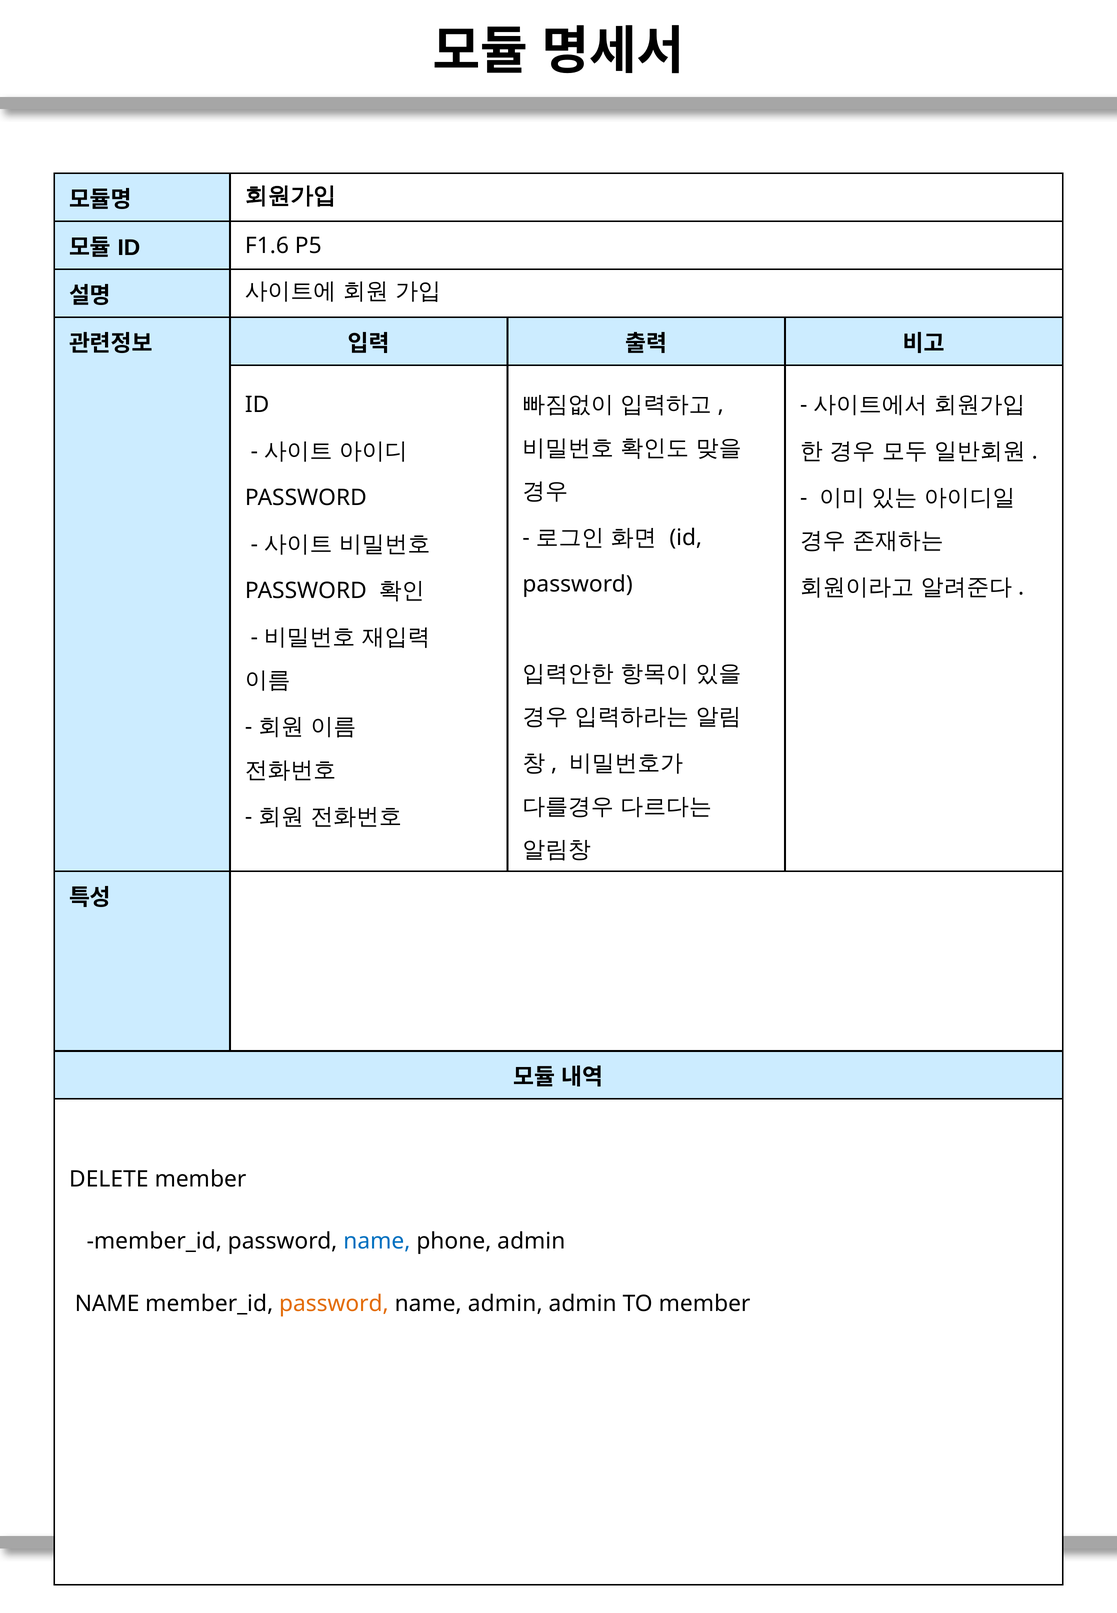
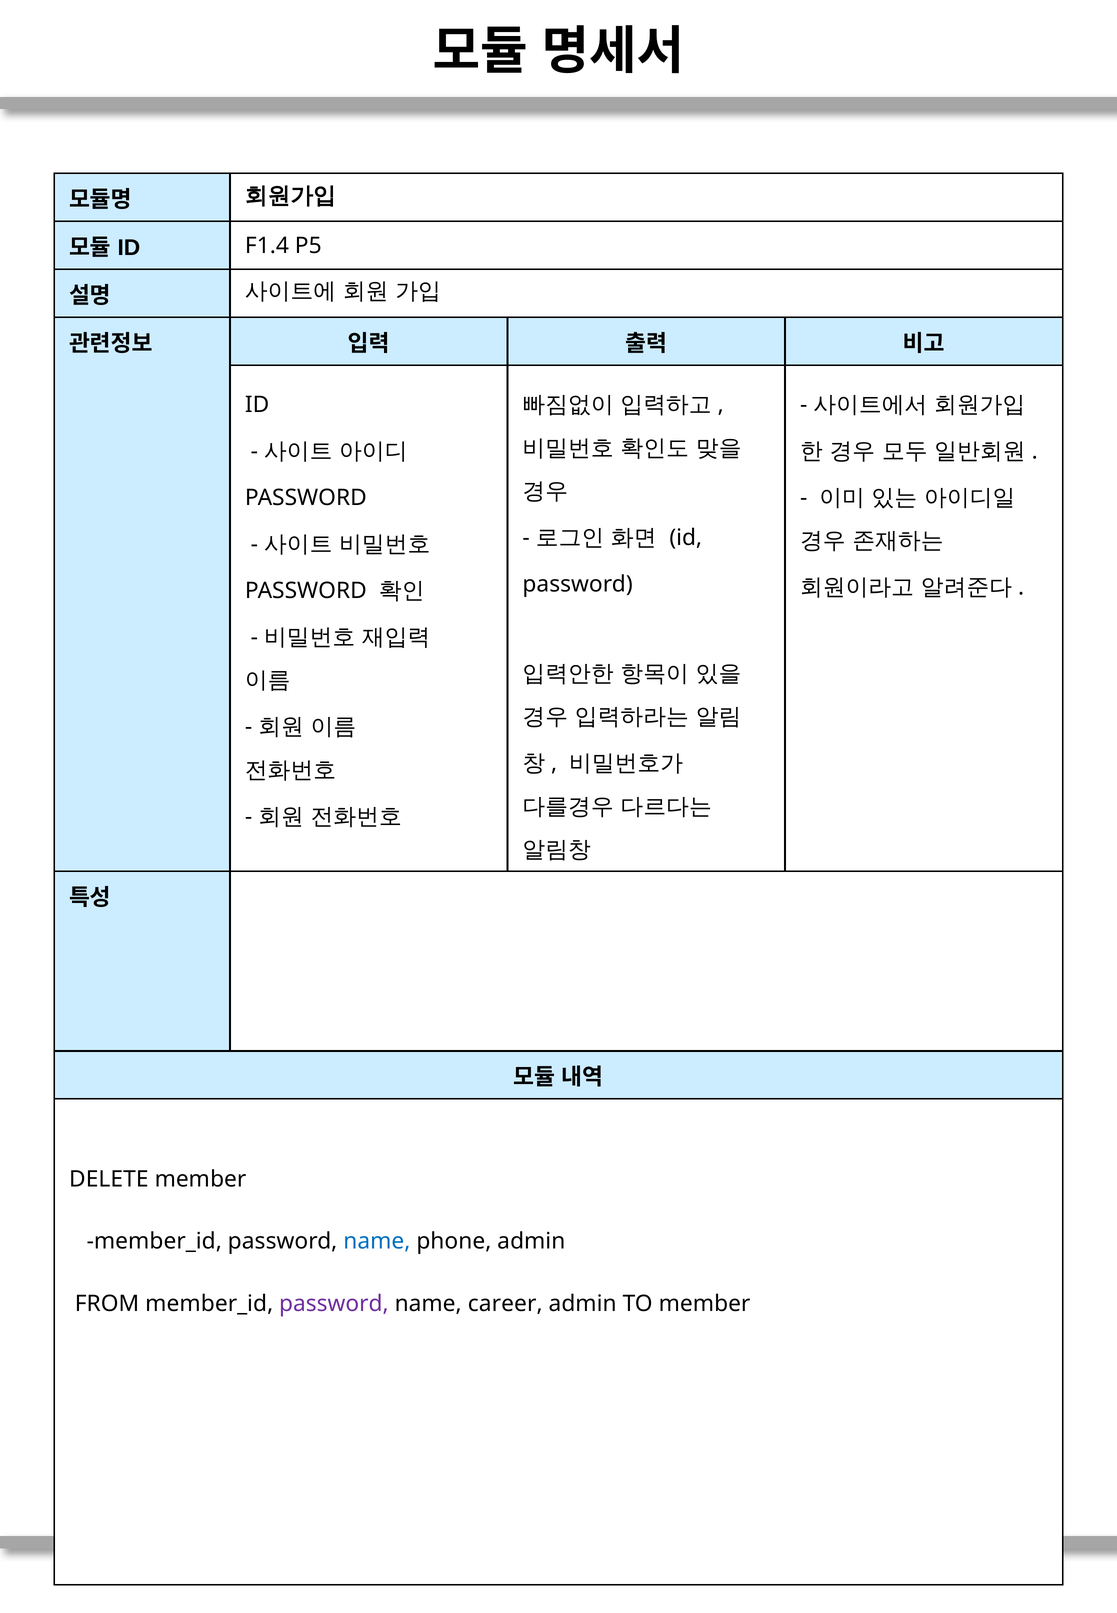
F1.6: F1.6 -> F1.4
NAME at (107, 1304): NAME -> FROM
password at (334, 1304) colour: orange -> purple
name admin: admin -> career
